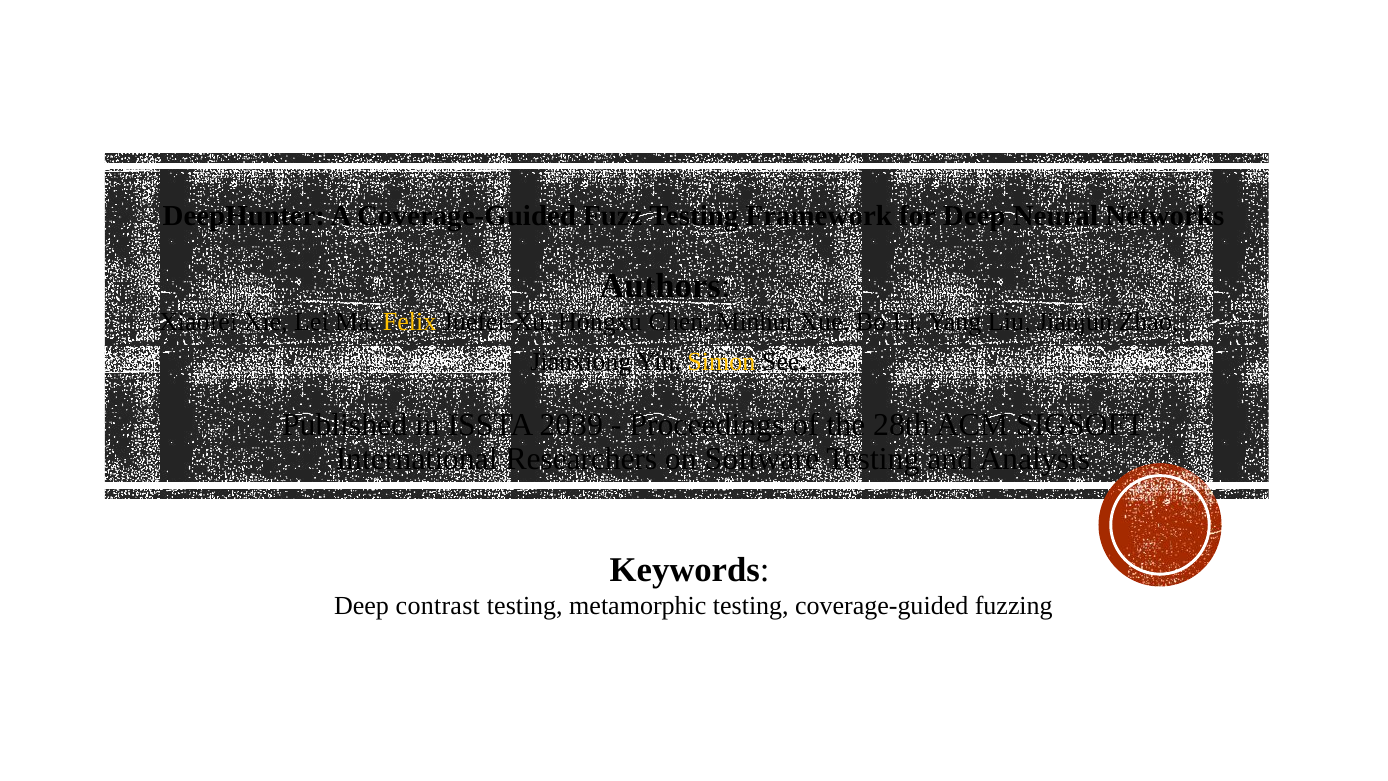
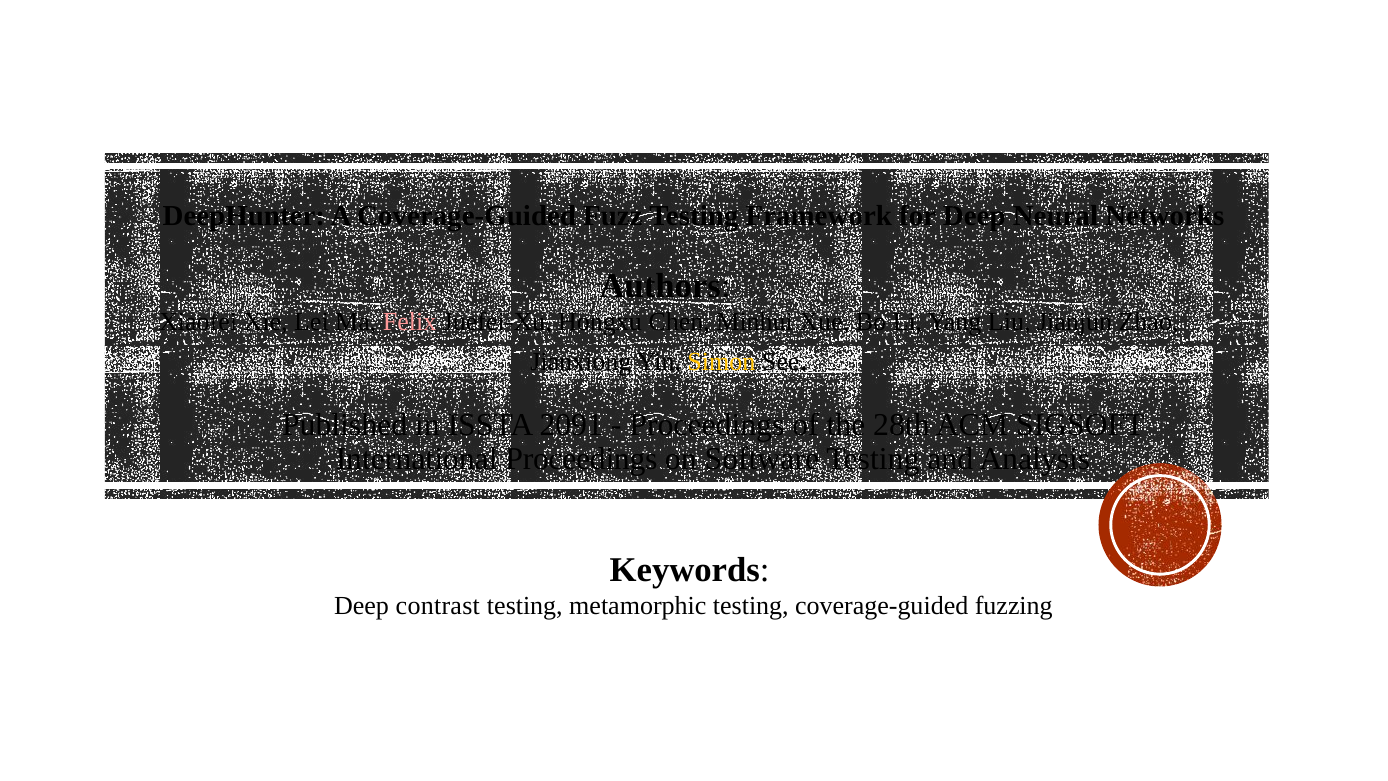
Felix colour: yellow -> pink
2039: 2039 -> 2091
International Researchers: Researchers -> Proceedings
